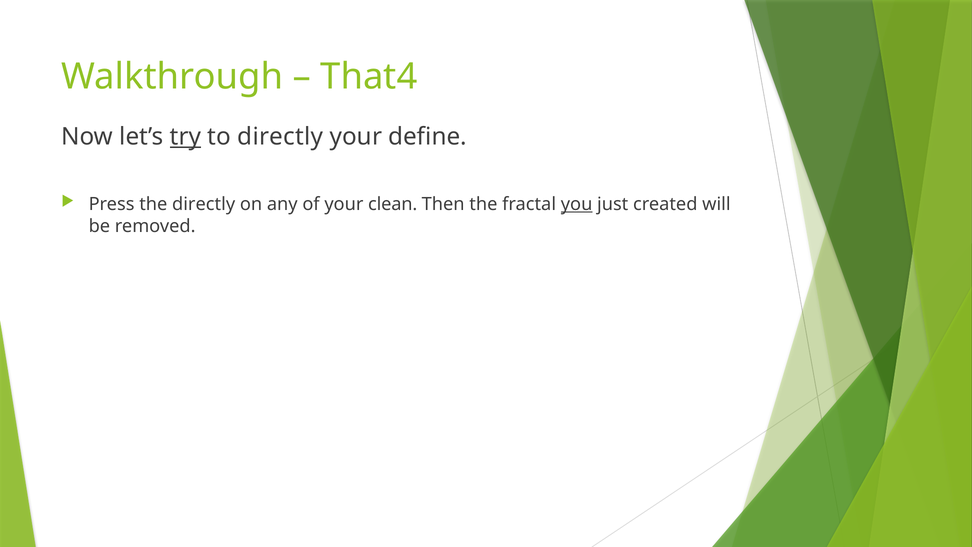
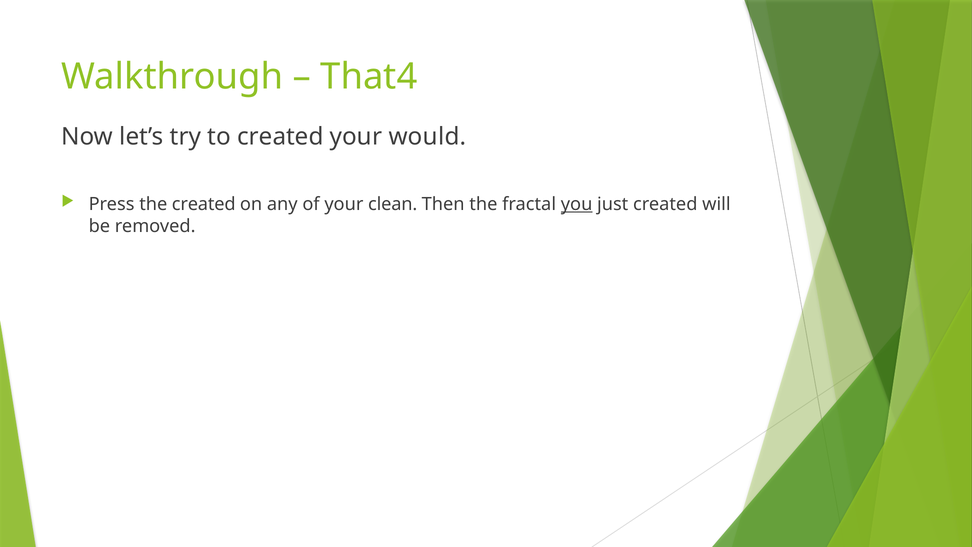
try underline: present -> none
to directly: directly -> created
define: define -> would
the directly: directly -> created
